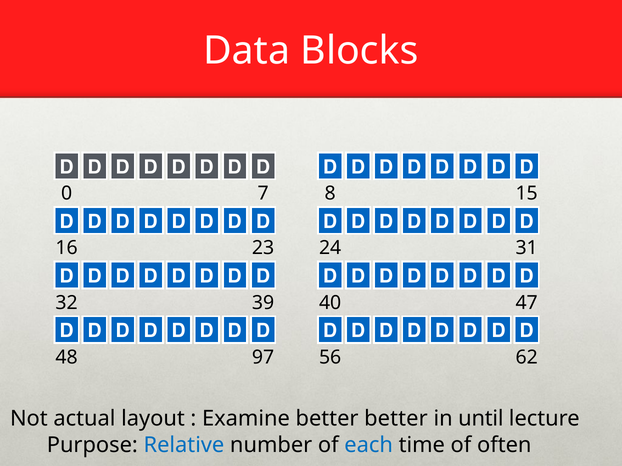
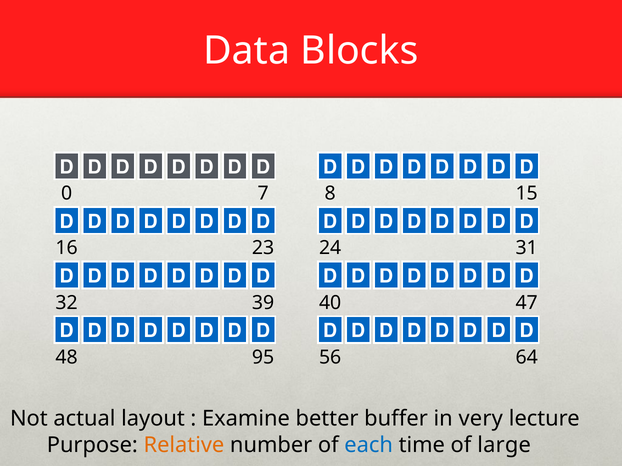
97: 97 -> 95
62: 62 -> 64
better better: better -> buffer
until: until -> very
Relative colour: blue -> orange
often: often -> large
